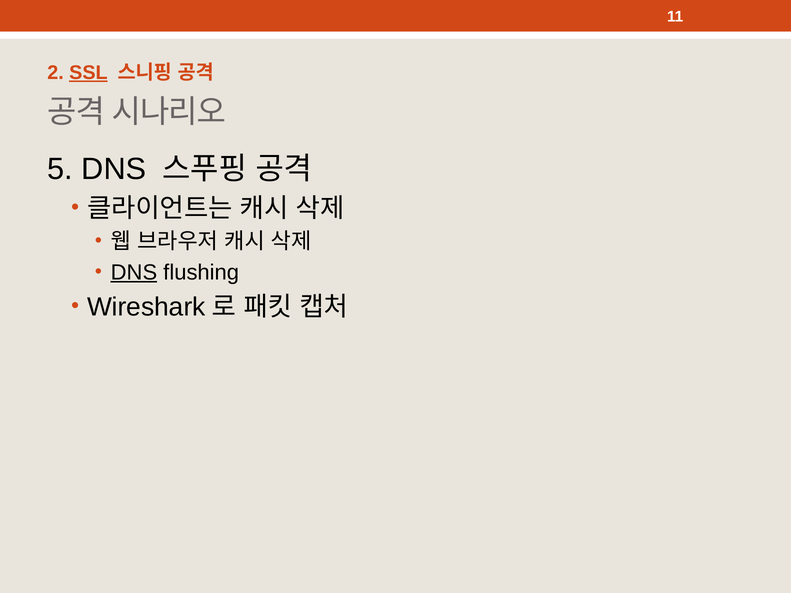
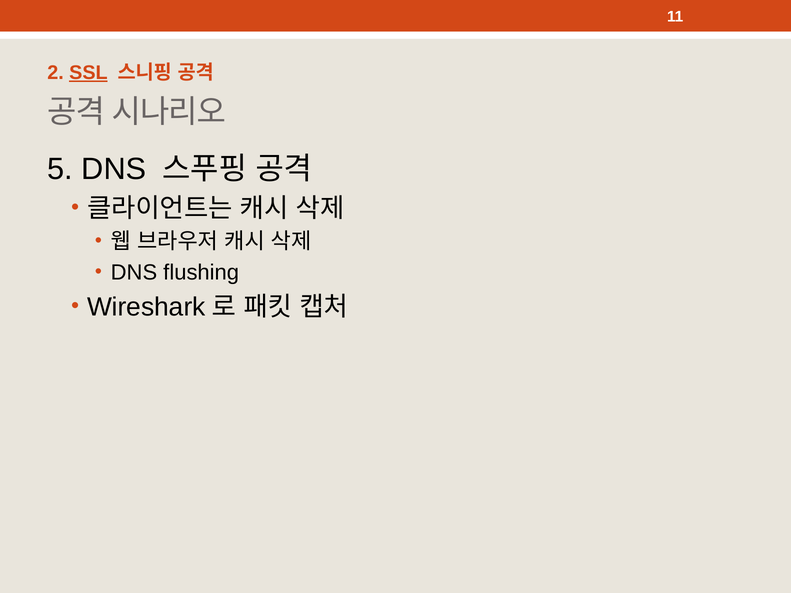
DNS at (134, 272) underline: present -> none
